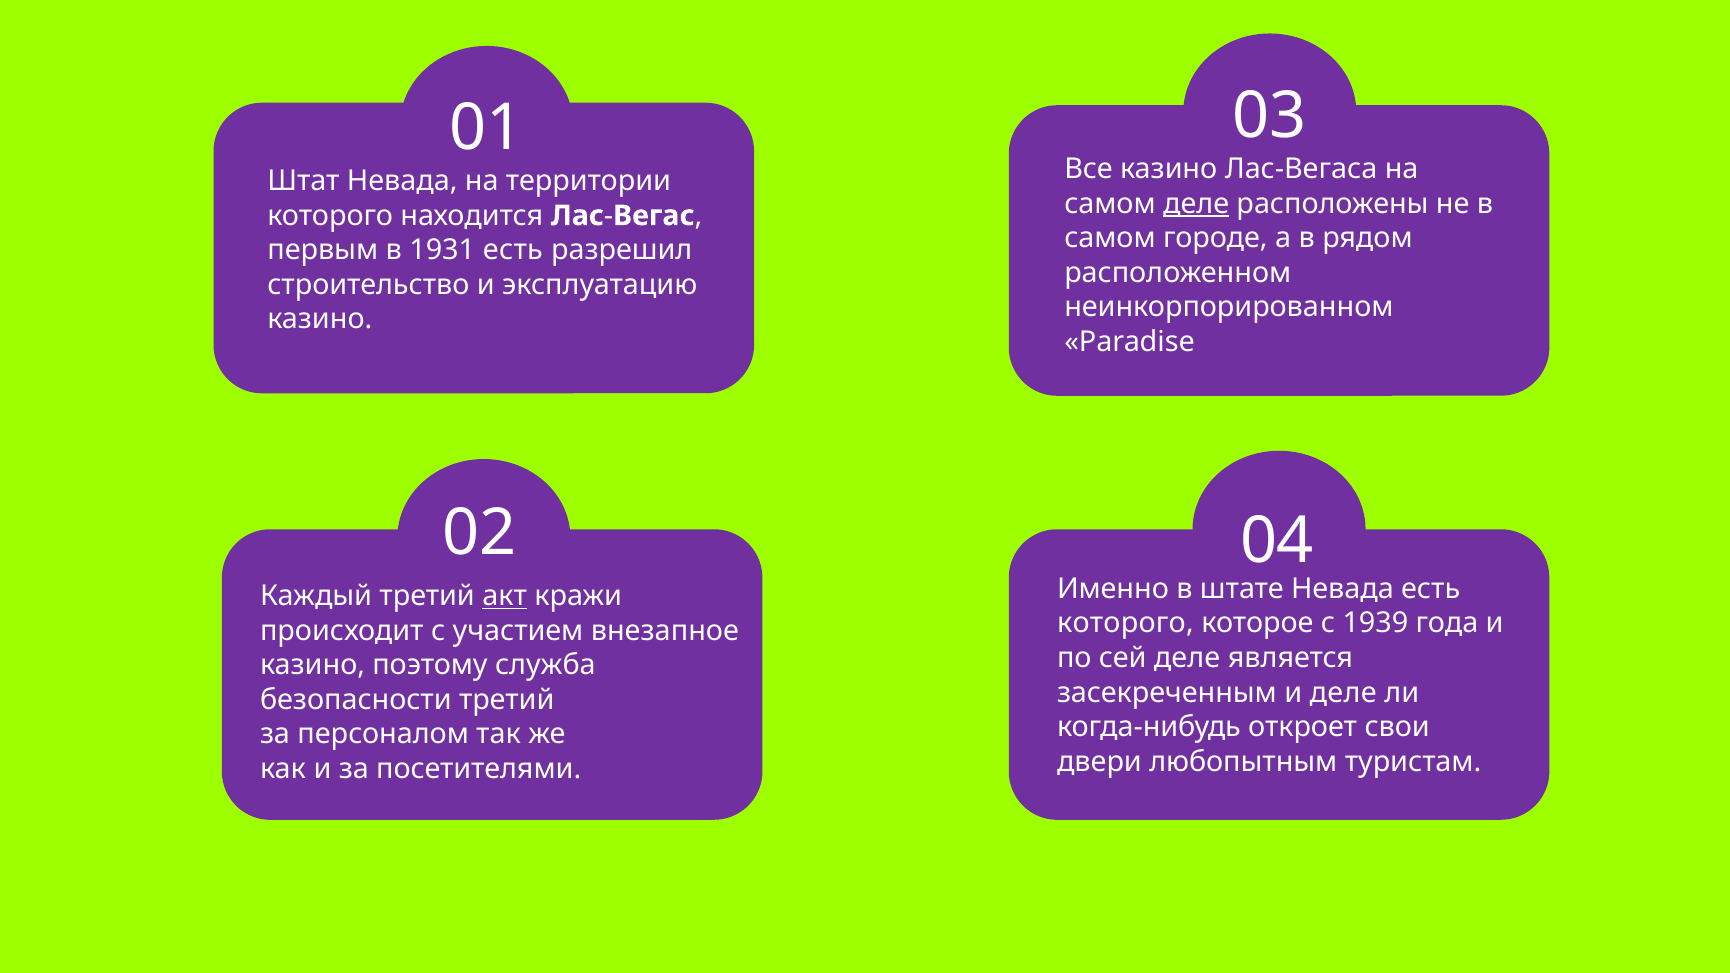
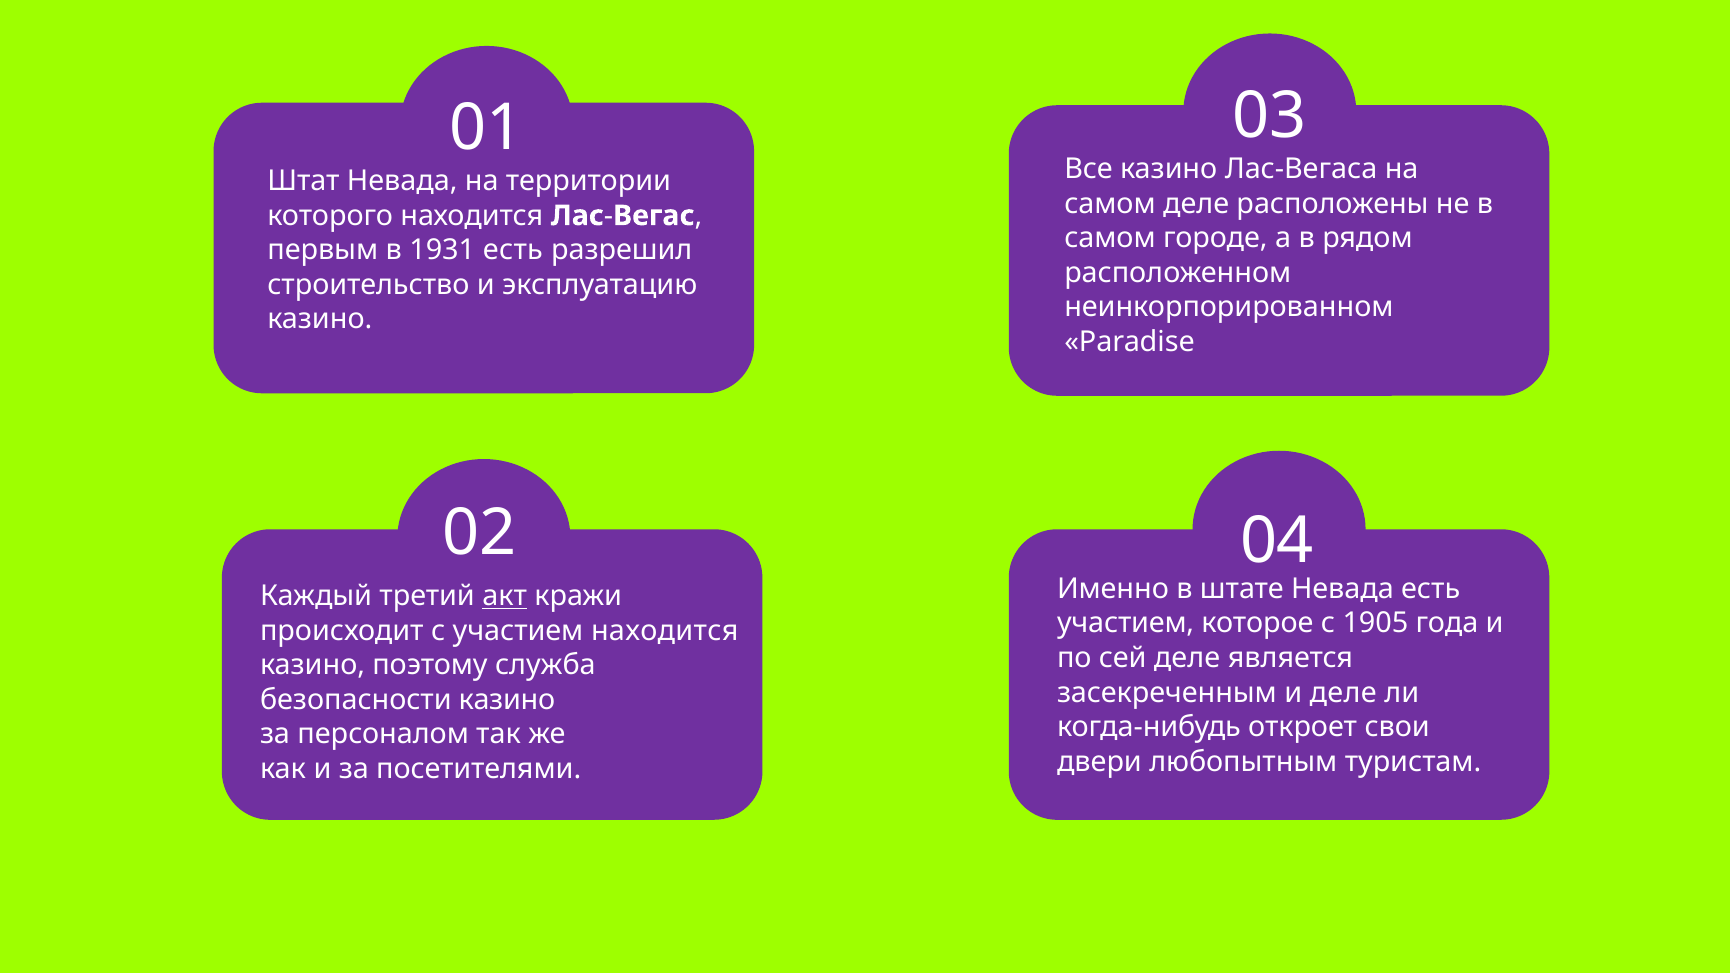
деле at (1196, 204) underline: present -> none
которого at (1125, 623): которого -> участием
1939: 1939 -> 1905
участием внезапное: внезапное -> находится
безопасности третий: третий -> казино
